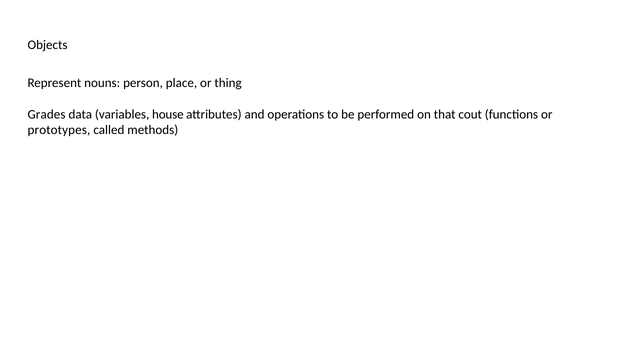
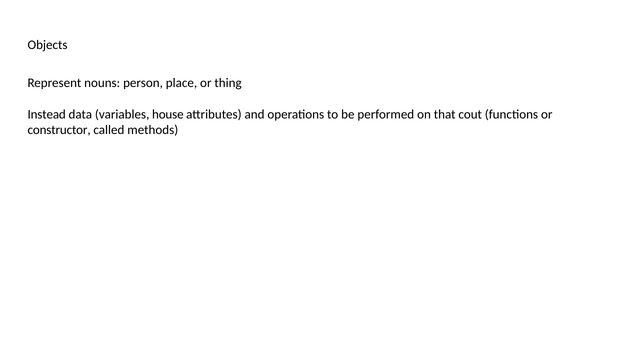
Grades: Grades -> Instead
prototypes: prototypes -> constructor
